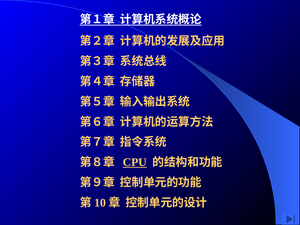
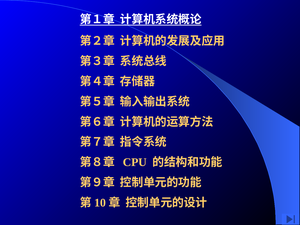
CPU underline: present -> none
